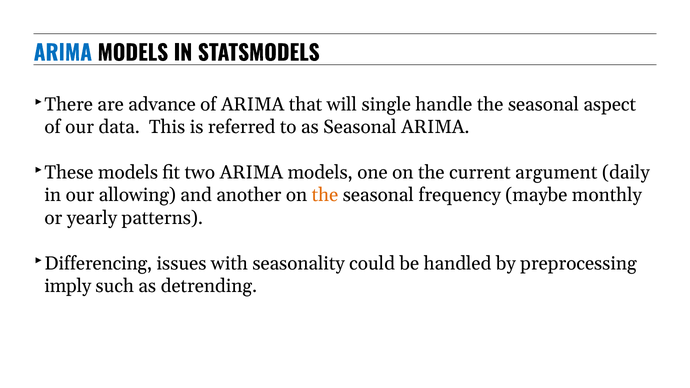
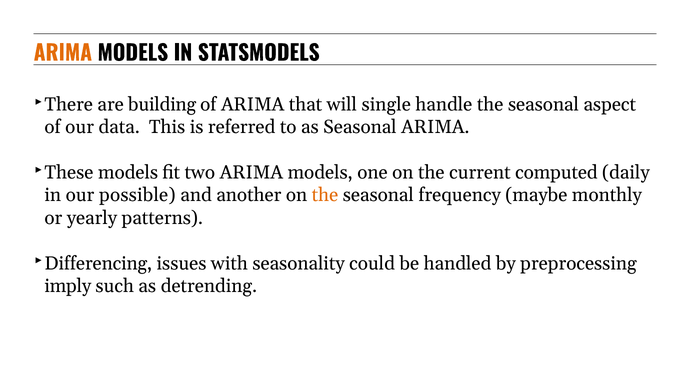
ARIMA at (63, 54) colour: blue -> orange
advance: advance -> building
argument: argument -> computed
allowing: allowing -> possible
